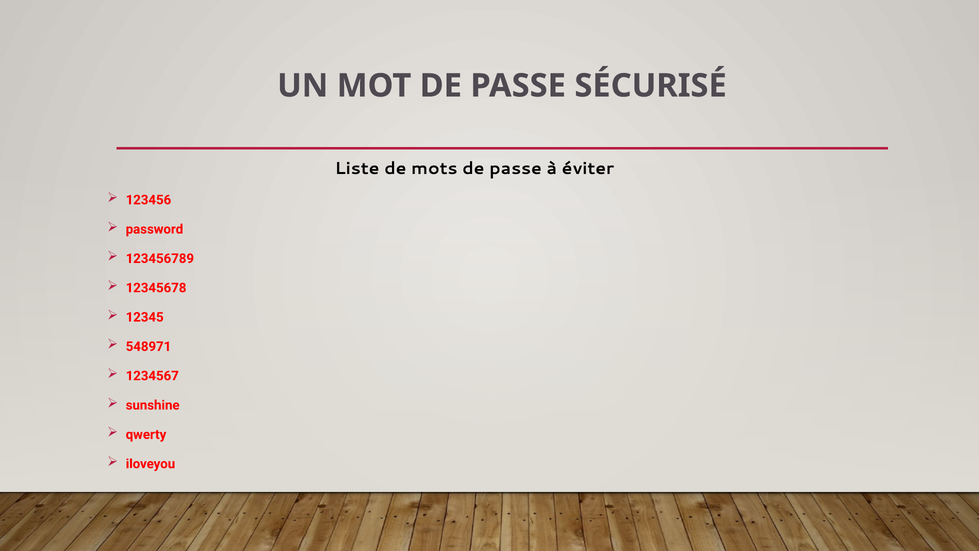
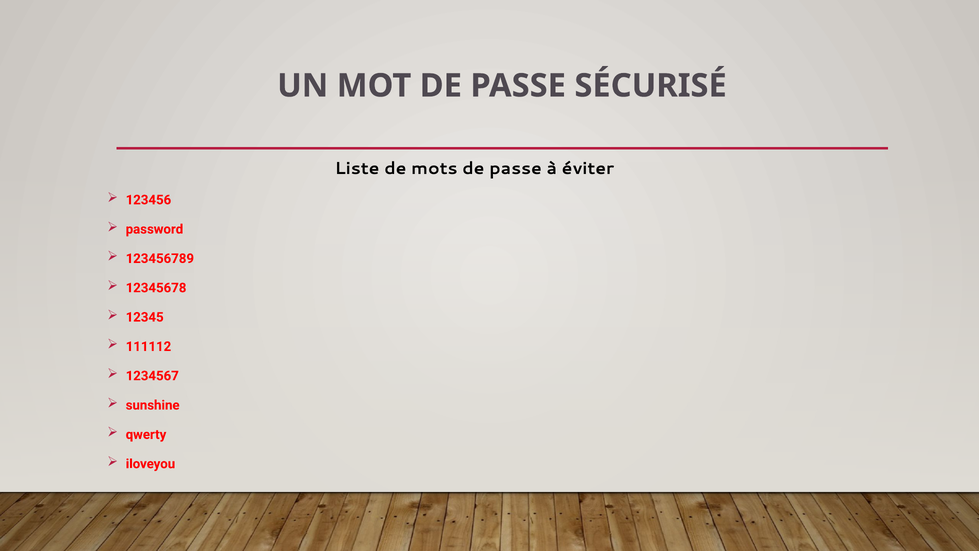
548971: 548971 -> 111112
